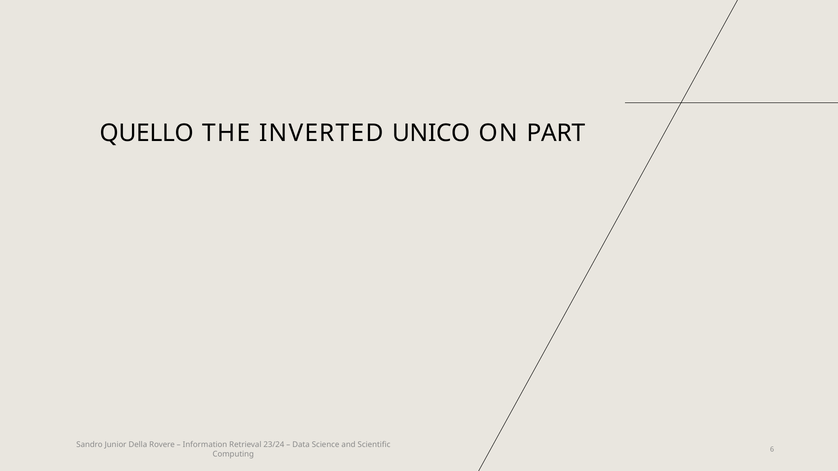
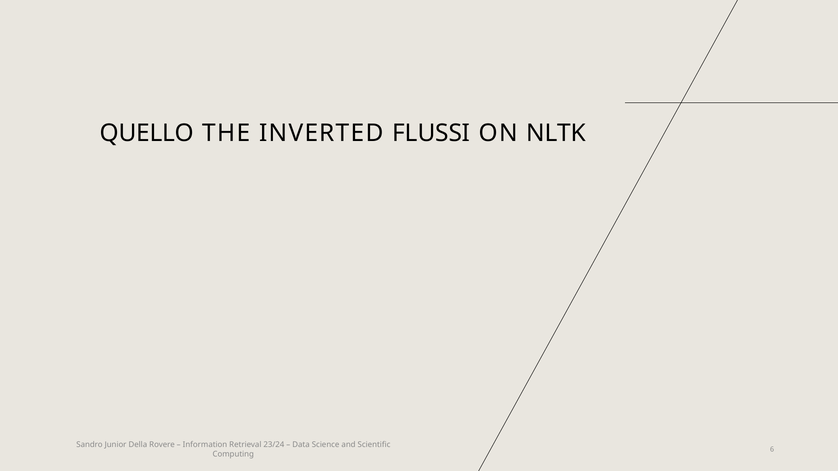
UNICO: UNICO -> FLUSSI
PART: PART -> NLTK
